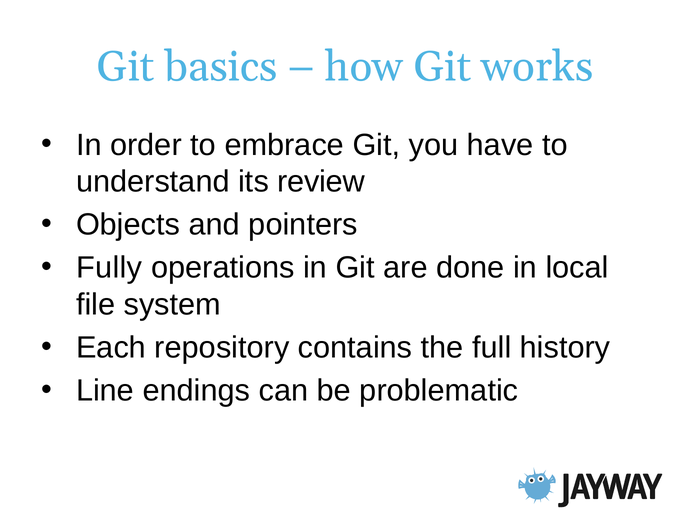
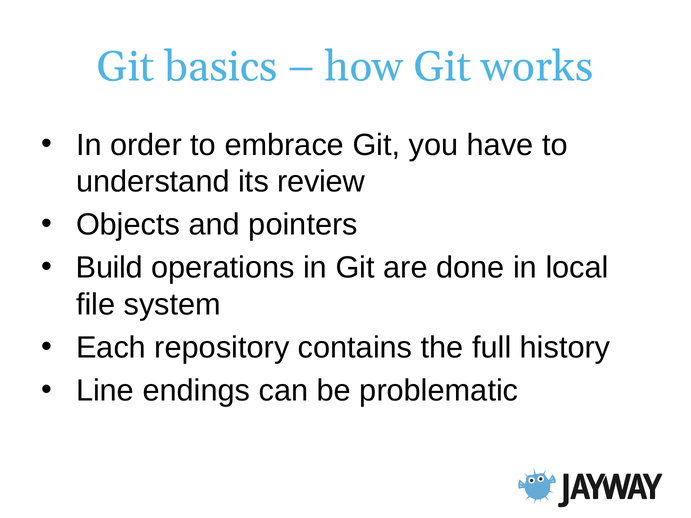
Fully: Fully -> Build
